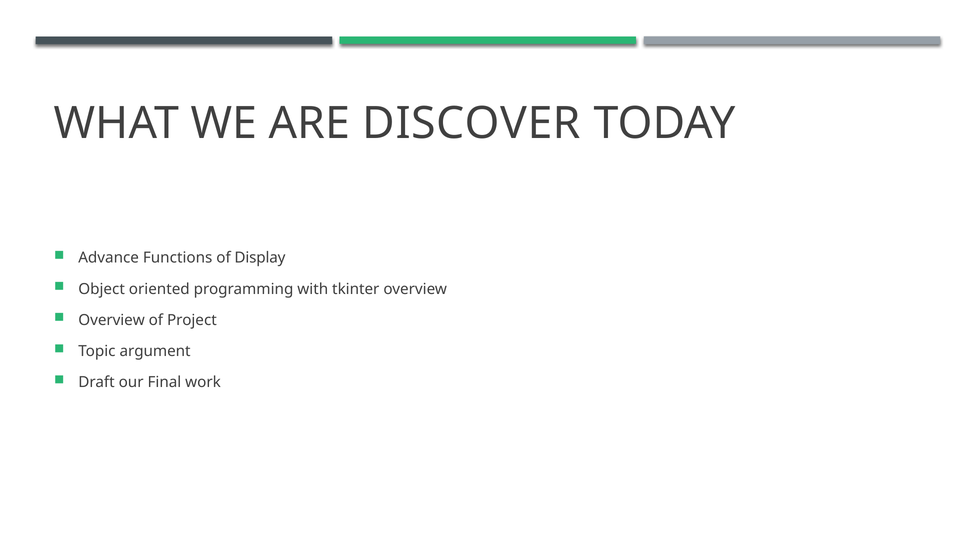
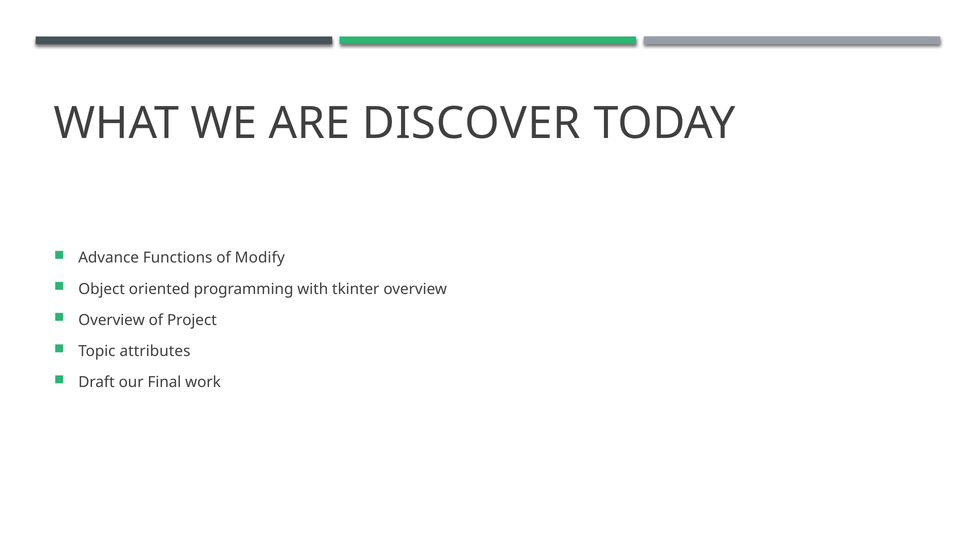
Display: Display -> Modify
argument: argument -> attributes
